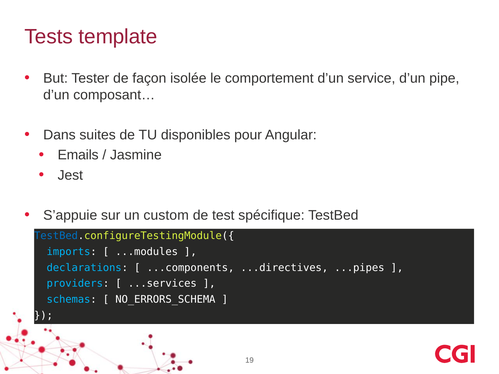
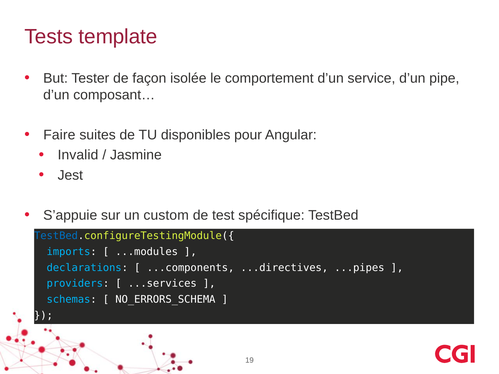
Dans: Dans -> Faire
Emails: Emails -> Invalid
